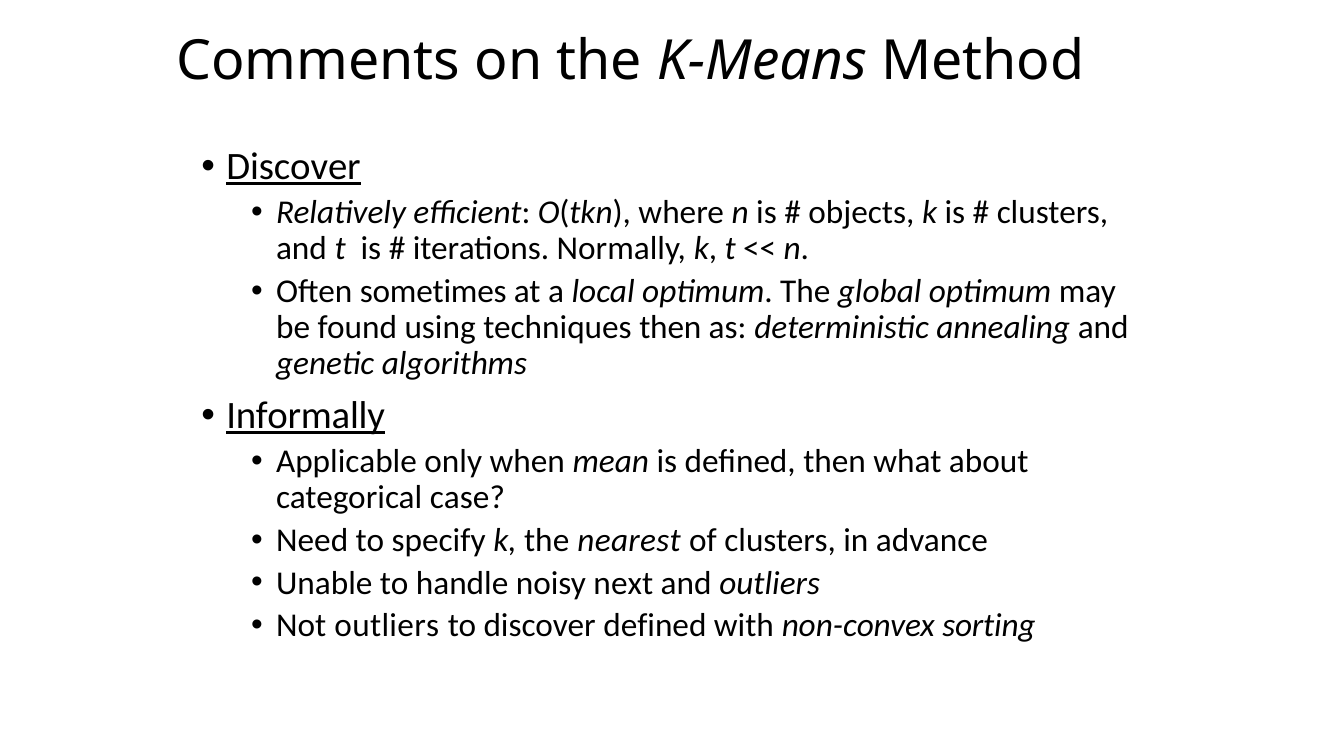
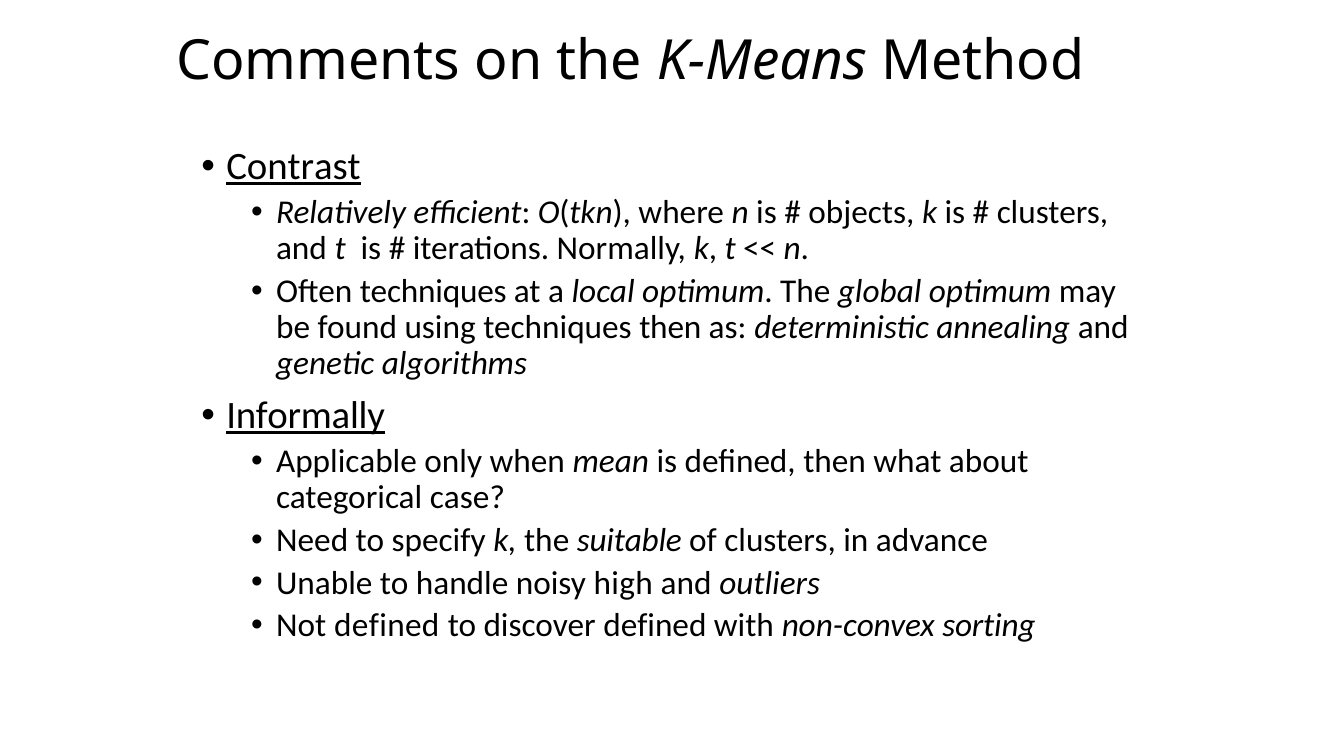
Discover at (293, 167): Discover -> Contrast
Often sometimes: sometimes -> techniques
nearest: nearest -> suitable
next: next -> high
Not outliers: outliers -> defined
